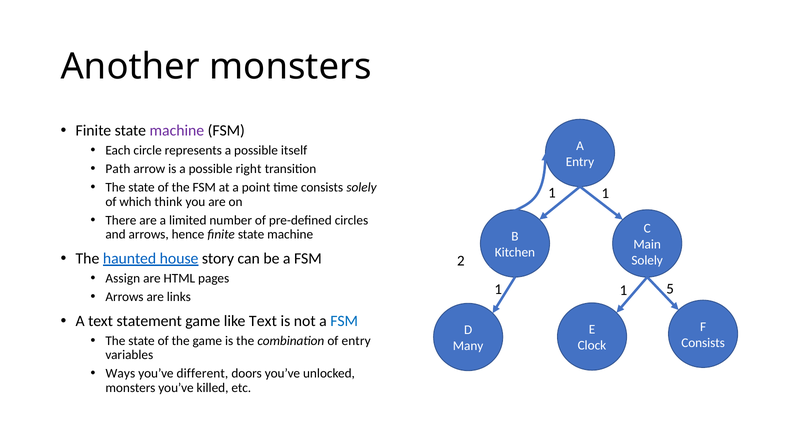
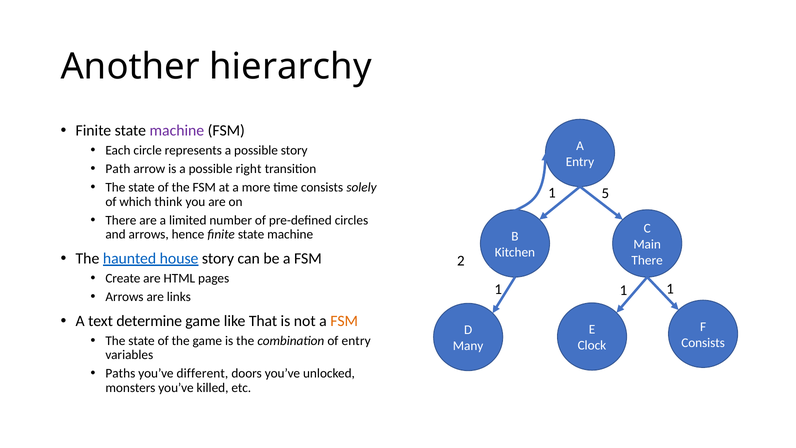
Another monsters: monsters -> hierarchy
possible itself: itself -> story
point: point -> more
1 at (605, 193): 1 -> 5
Solely at (647, 260): Solely -> There
Assign: Assign -> Create
1 1 5: 5 -> 1
statement: statement -> determine
like Text: Text -> That
FSM at (344, 321) colour: blue -> orange
Ways: Ways -> Paths
